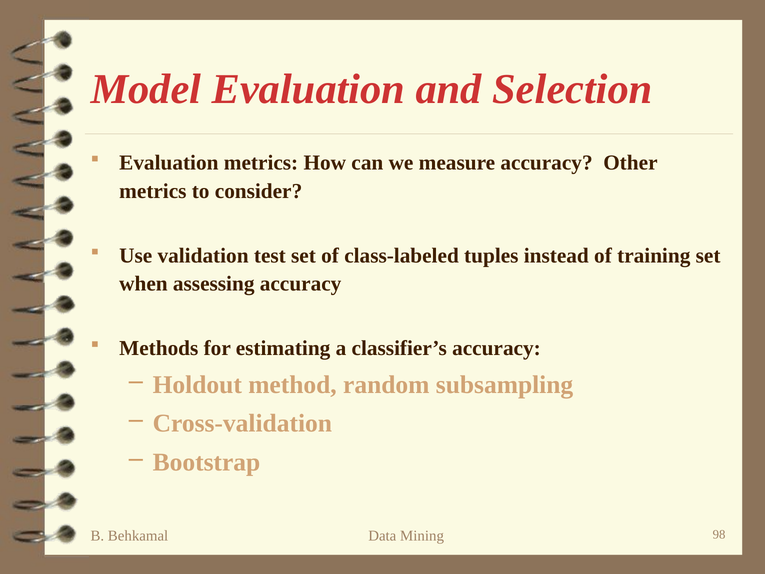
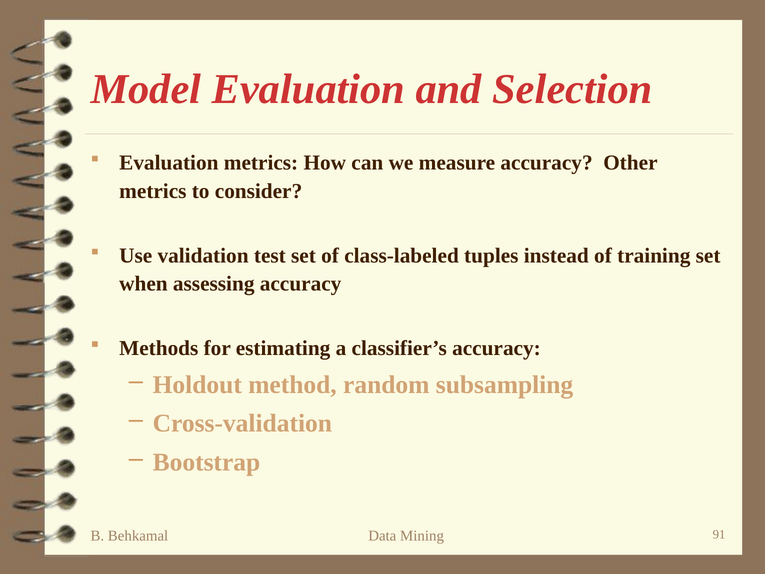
98: 98 -> 91
